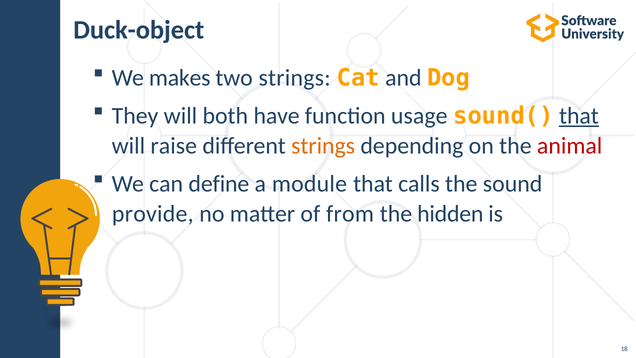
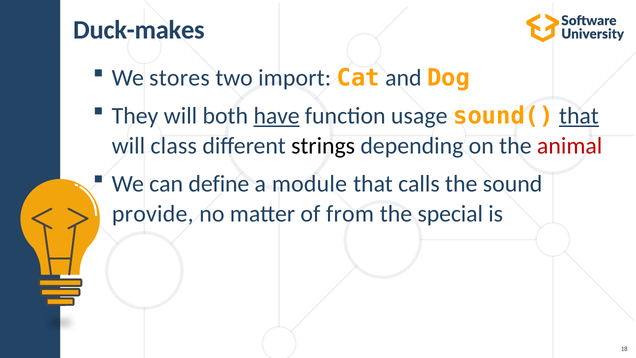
Duck-object: Duck-object -> Duck-makes
makes: makes -> stores
two strings: strings -> import
have underline: none -> present
raise: raise -> class
strings at (323, 146) colour: orange -> black
hidden: hidden -> special
